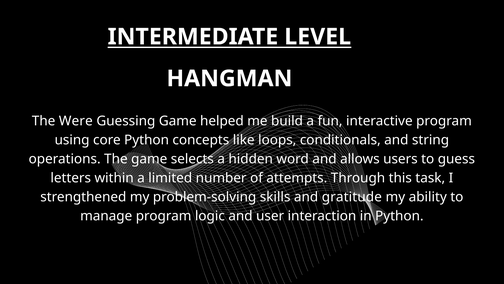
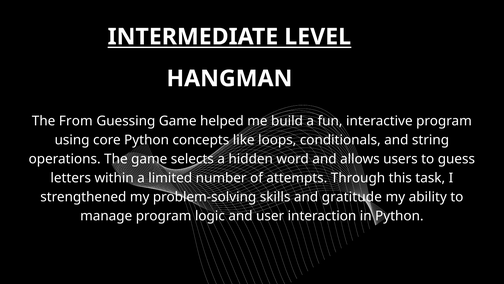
Were: Were -> From
